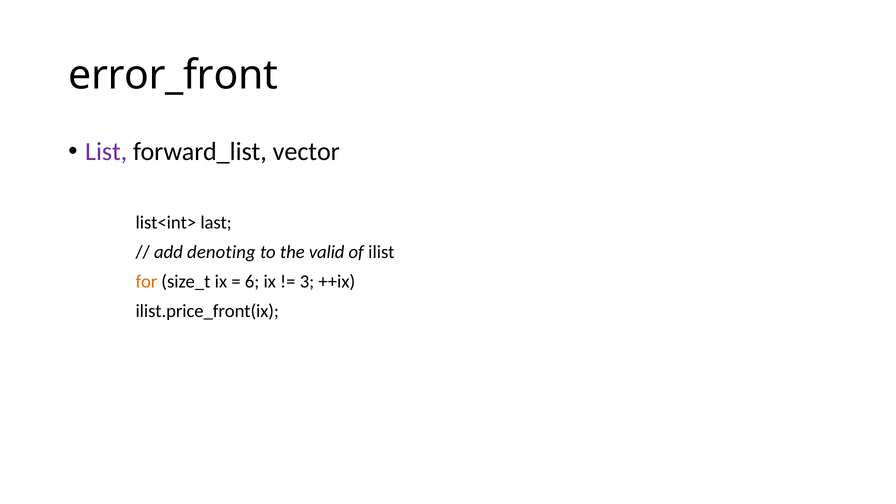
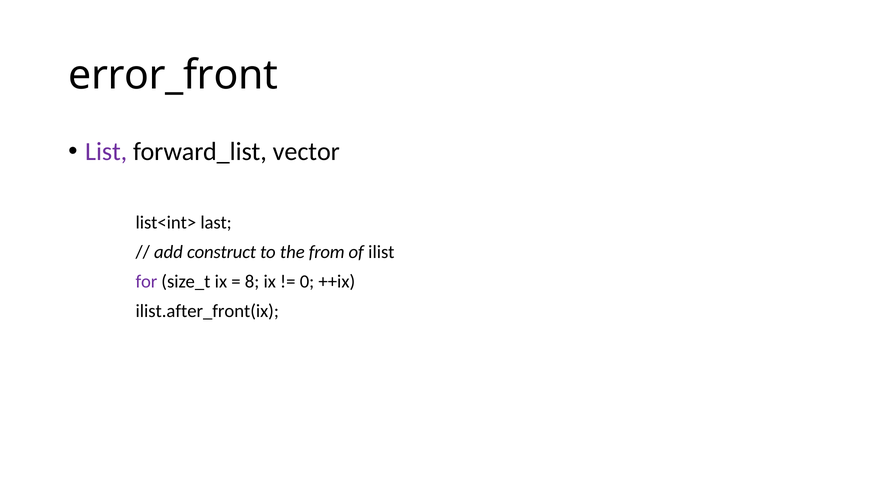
denoting: denoting -> construct
valid: valid -> from
for colour: orange -> purple
6: 6 -> 8
3: 3 -> 0
ilist.price_front(ix: ilist.price_front(ix -> ilist.after_front(ix
